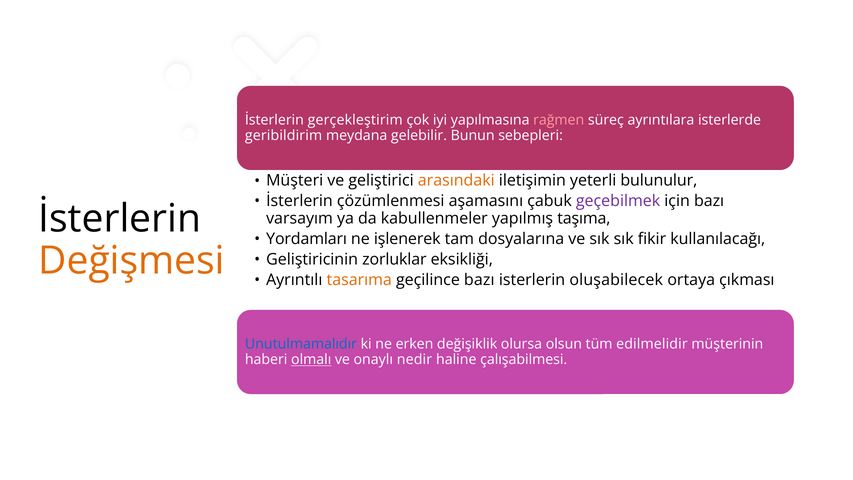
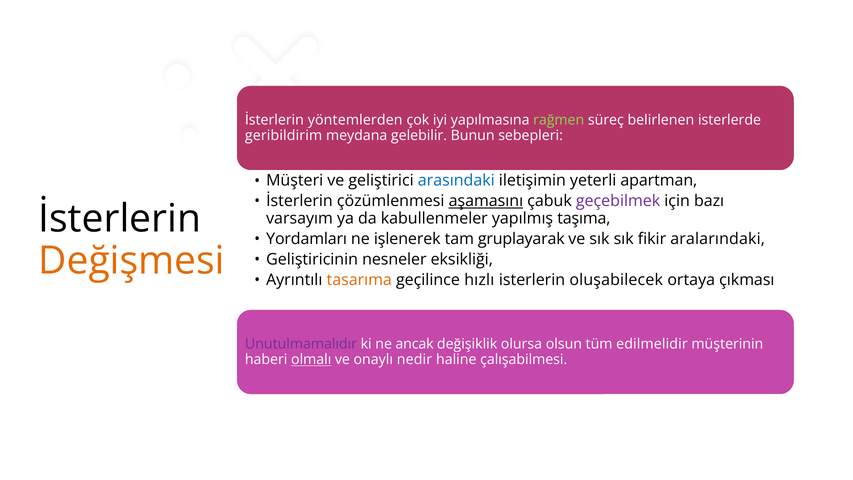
gerçekleştirim: gerçekleştirim -> yöntemlerden
rağmen colour: pink -> light green
ayrıntılara: ayrıntılara -> belirlenen
arasındaki colour: orange -> blue
bulunulur: bulunulur -> apartman
aşamasını underline: none -> present
dosyalarına: dosyalarına -> gruplayarak
kullanılacağı: kullanılacağı -> aralarındaki
zorluklar: zorluklar -> nesneler
geçilince bazı: bazı -> hızlı
Unutulmamalıdır colour: blue -> purple
erken: erken -> ancak
